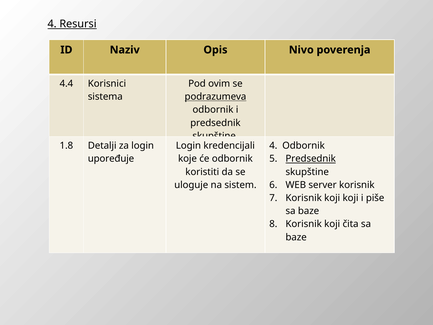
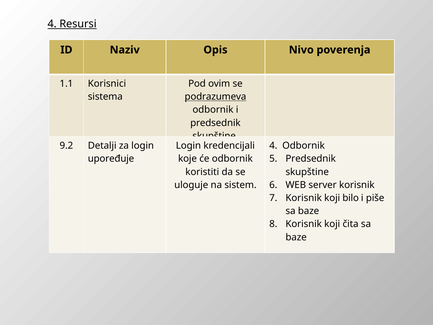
4.4: 4.4 -> 1.1
1.8: 1.8 -> 9.2
Predsednik at (311, 159) underline: present -> none
koji koji: koji -> bilo
